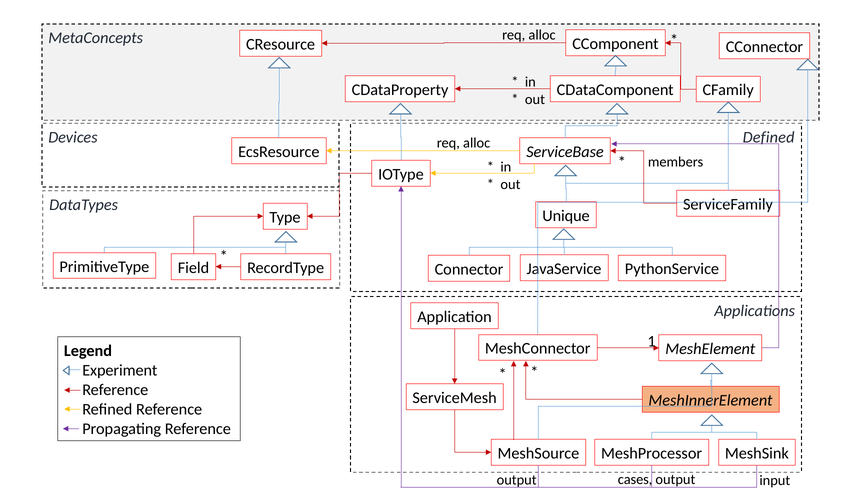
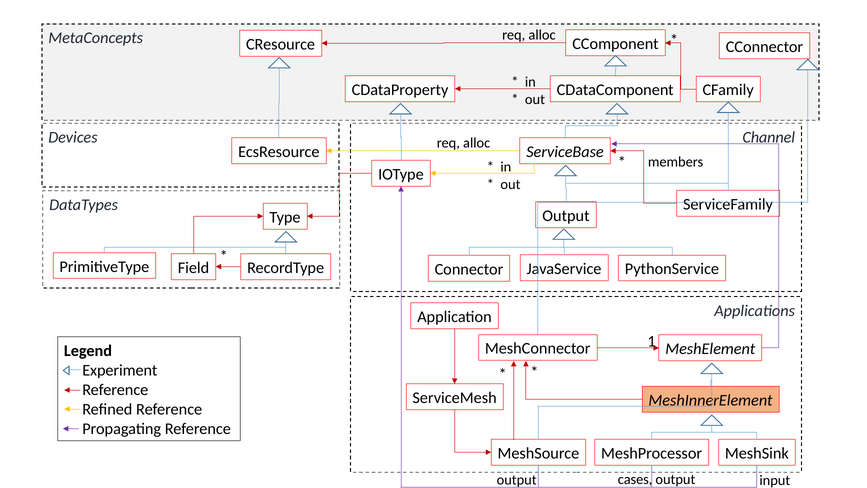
Defined: Defined -> Channel
Unique at (566, 216): Unique -> Output
